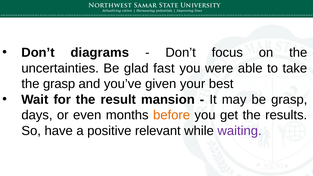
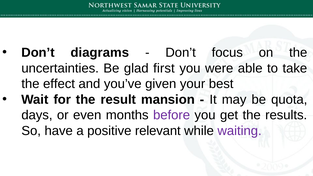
fast: fast -> first
the grasp: grasp -> effect
be grasp: grasp -> quota
before colour: orange -> purple
